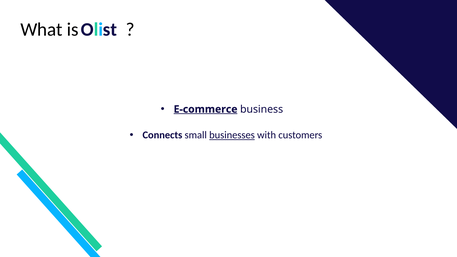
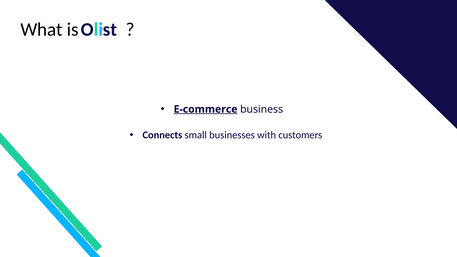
businesses underline: present -> none
